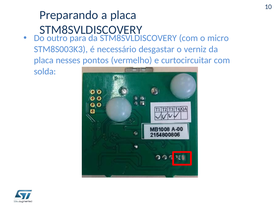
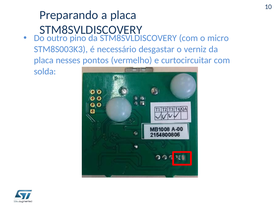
para: para -> pino
